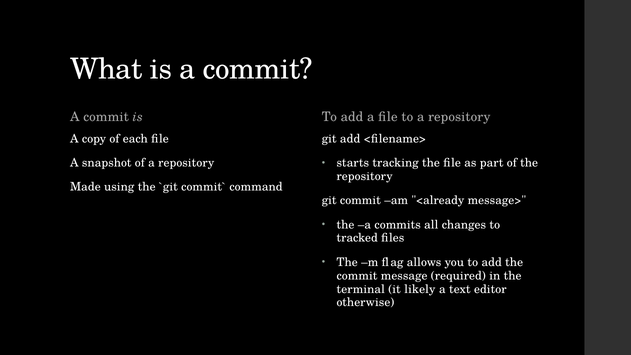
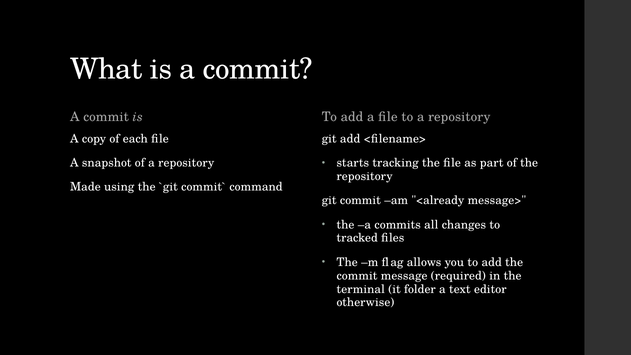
likely: likely -> folder
